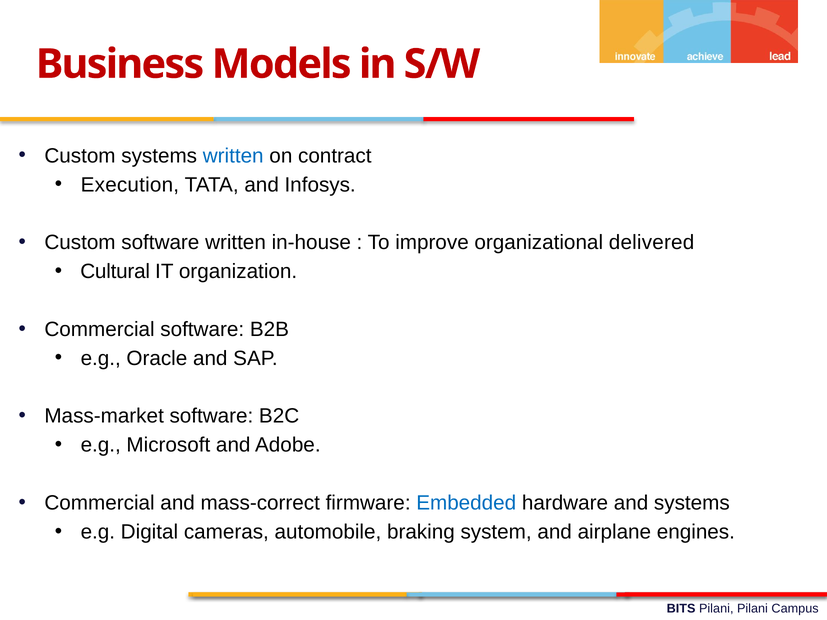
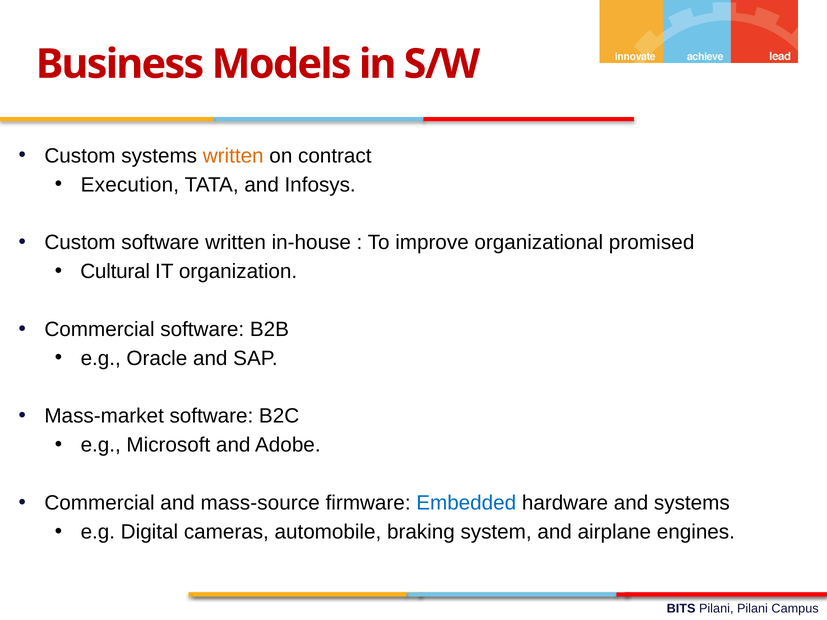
written at (233, 156) colour: blue -> orange
delivered: delivered -> promised
mass-correct: mass-correct -> mass-source
